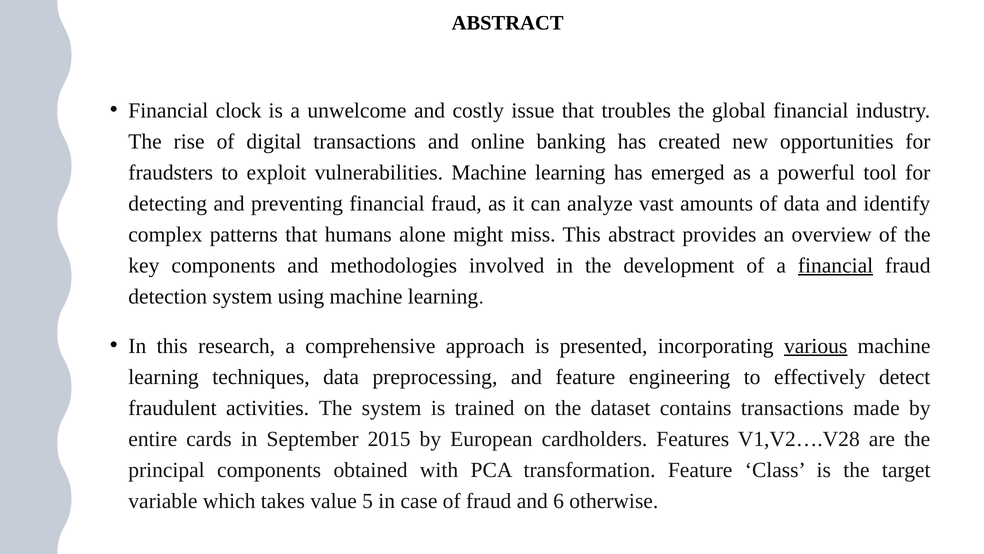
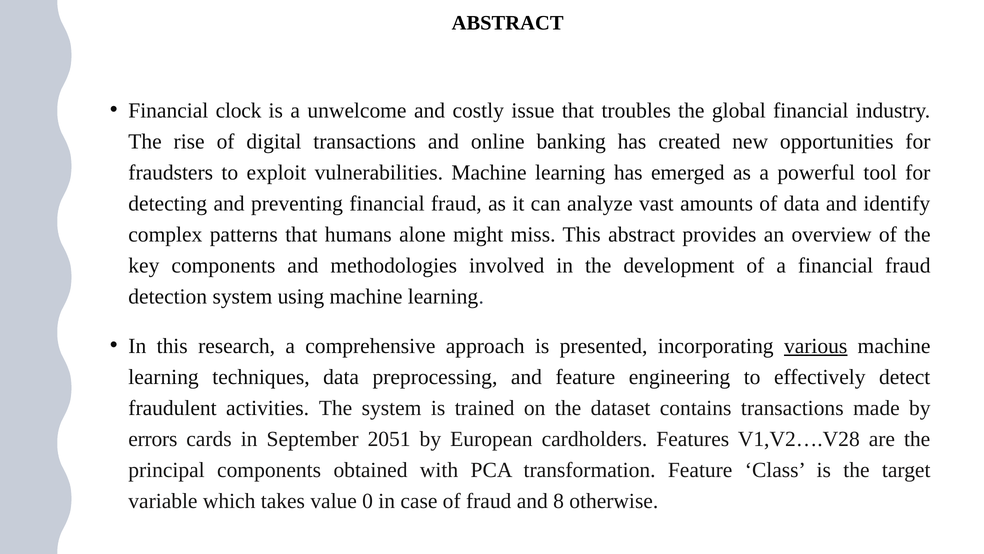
financial at (836, 265) underline: present -> none
entire: entire -> errors
2015: 2015 -> 2051
5: 5 -> 0
6: 6 -> 8
